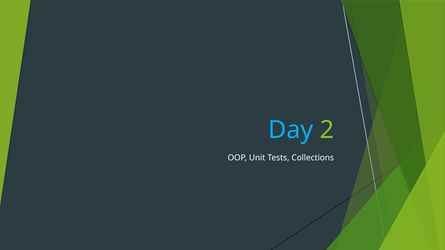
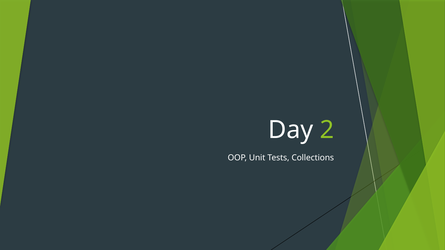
Day colour: light blue -> white
